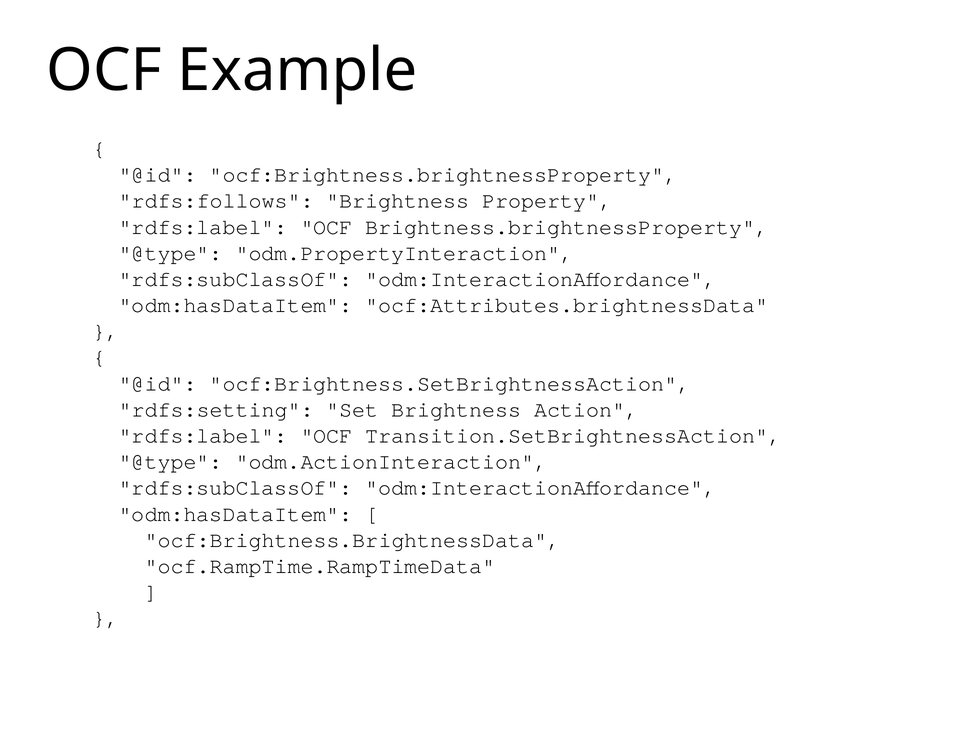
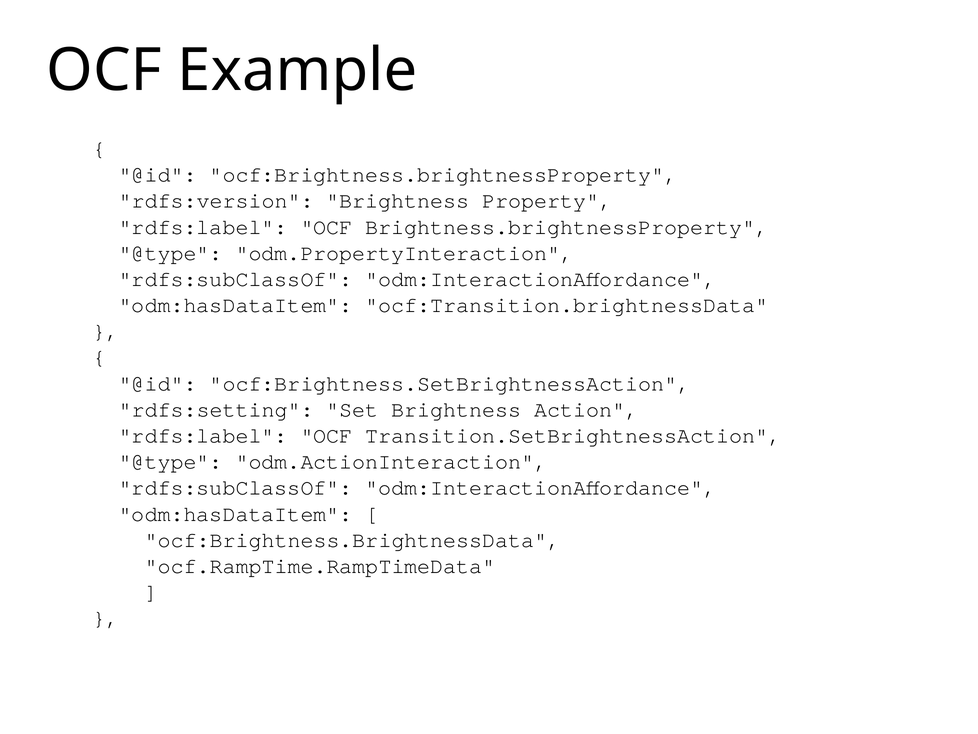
rdfs:follows: rdfs:follows -> rdfs:version
ocf:Attributes.brightnessData: ocf:Attributes.brightnessData -> ocf:Transition.brightnessData
